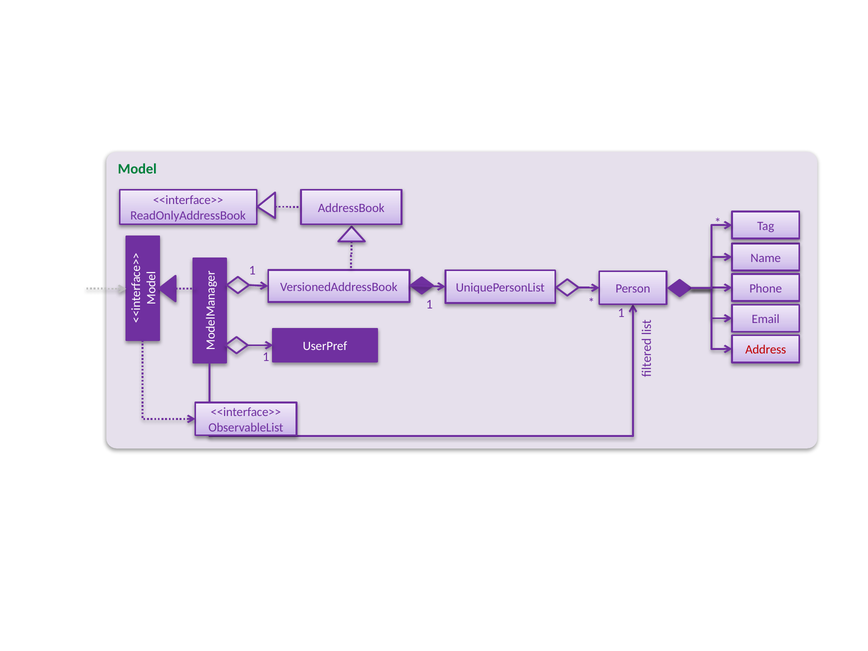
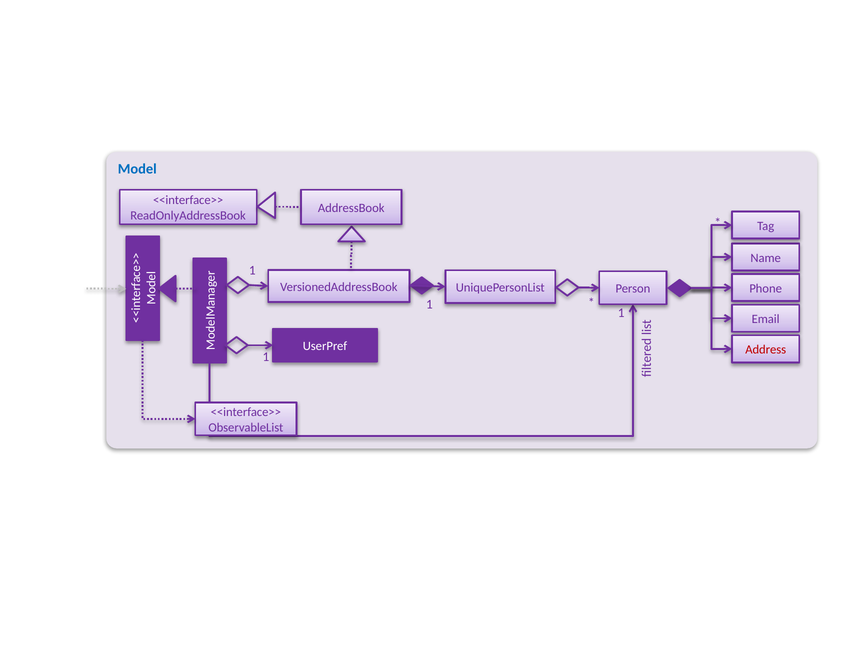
Model colour: green -> blue
